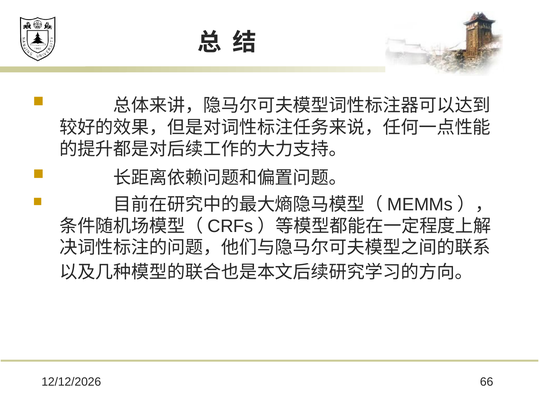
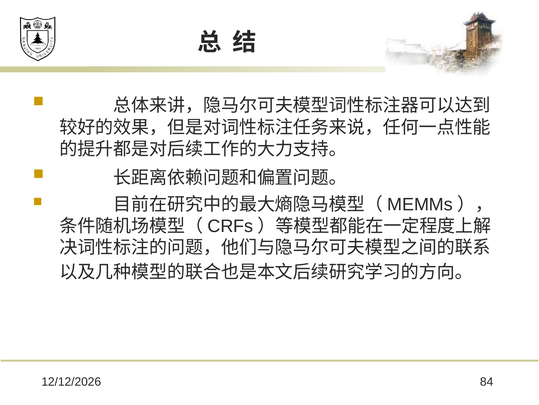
66: 66 -> 84
